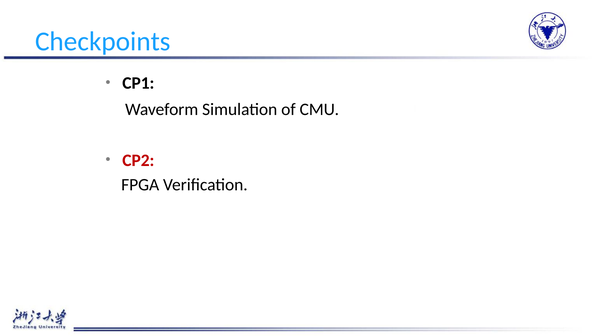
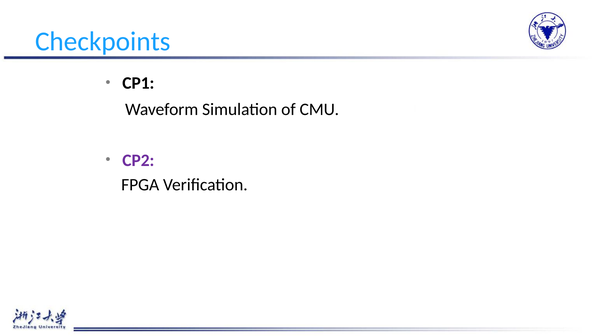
CP2 colour: red -> purple
